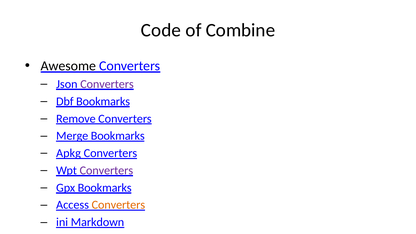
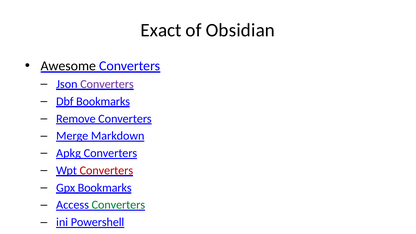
Code: Code -> Exact
of Combine: Combine -> Obsidian
Merge Bookmarks: Bookmarks -> Markdown
Converters at (106, 170) colour: purple -> red
Converters at (118, 205) colour: orange -> green
ini Markdown: Markdown -> Powershell
